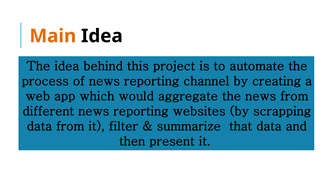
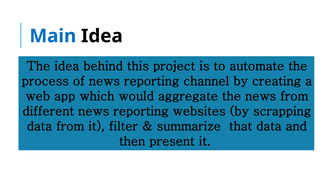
Main colour: orange -> blue
